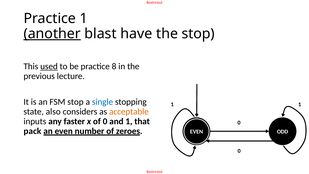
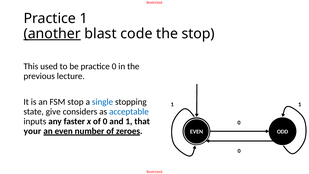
have: have -> code
used underline: present -> none
practice 8: 8 -> 0
also: also -> give
acceptable colour: orange -> blue
pack: pack -> your
